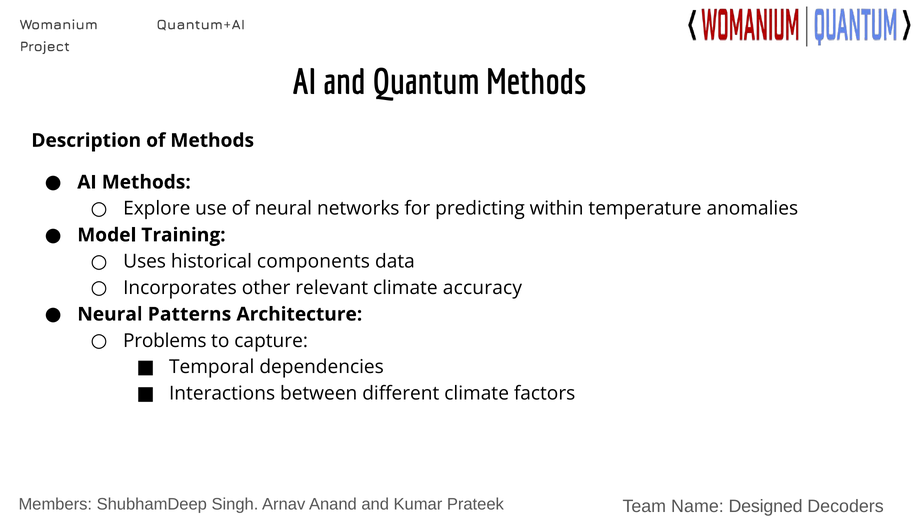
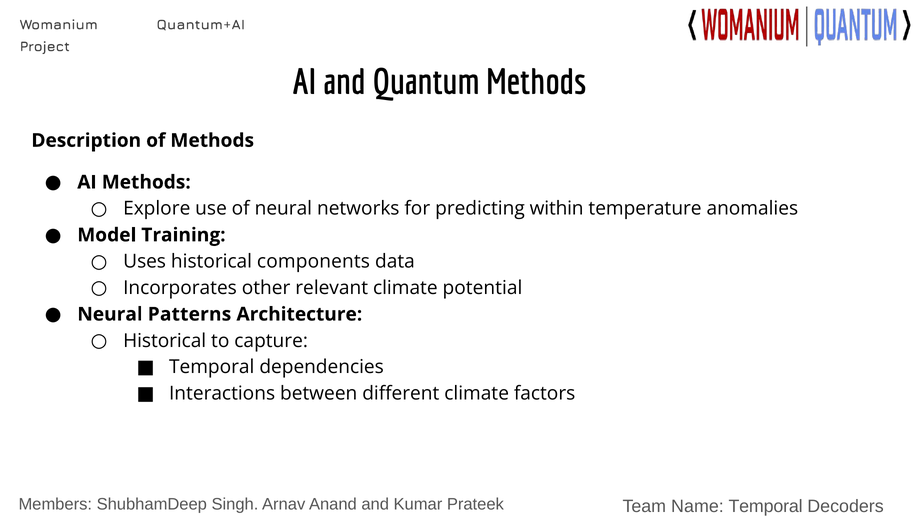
accuracy: accuracy -> potential
Problems at (165, 340): Problems -> Historical
Designed at (766, 506): Designed -> Temporal
